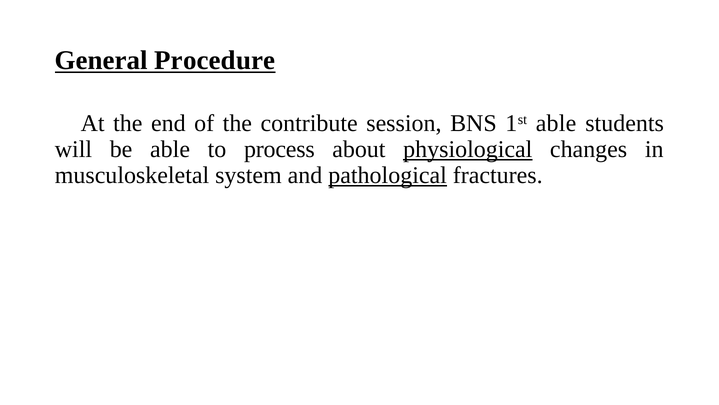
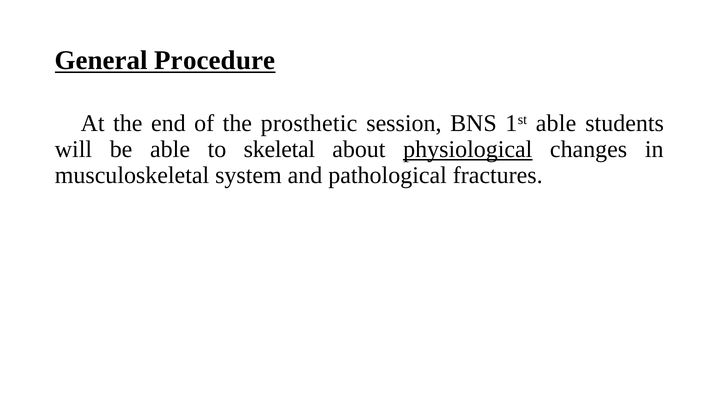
contribute: contribute -> prosthetic
process: process -> skeletal
pathological underline: present -> none
